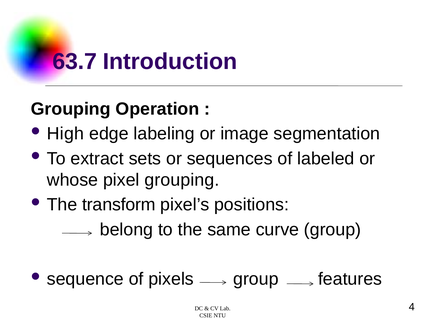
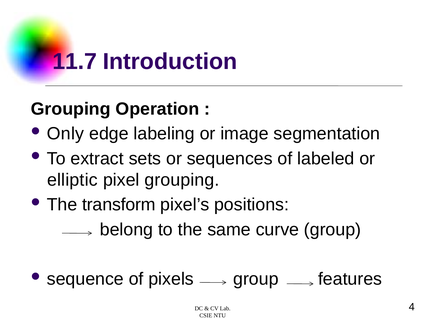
63.7: 63.7 -> 11.7
High: High -> Only
whose: whose -> elliptic
